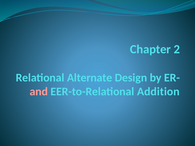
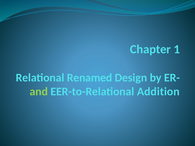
2: 2 -> 1
Alternate: Alternate -> Renamed
and colour: pink -> light green
